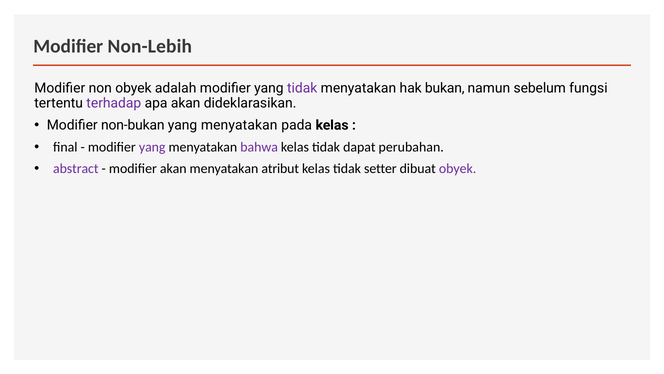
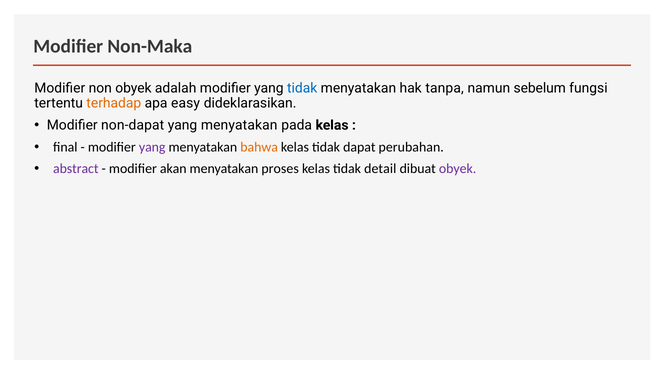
Non-Lebih: Non-Lebih -> Non-Maka
tidak at (302, 88) colour: purple -> blue
bukan: bukan -> tanpa
terhadap colour: purple -> orange
apa akan: akan -> easy
non-bukan: non-bukan -> non-dapat
bahwa colour: purple -> orange
atribut: atribut -> proses
setter: setter -> detail
